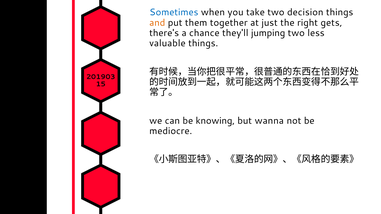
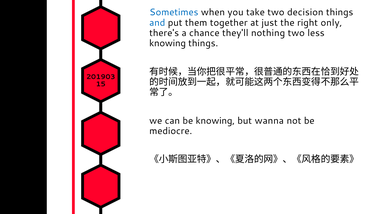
and colour: orange -> blue
gets: gets -> only
jumping: jumping -> nothing
valuable at (167, 43): valuable -> knowing
